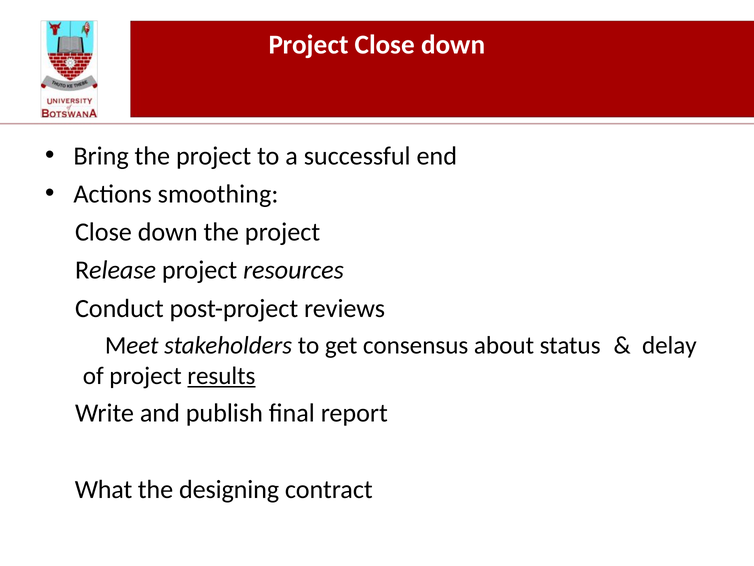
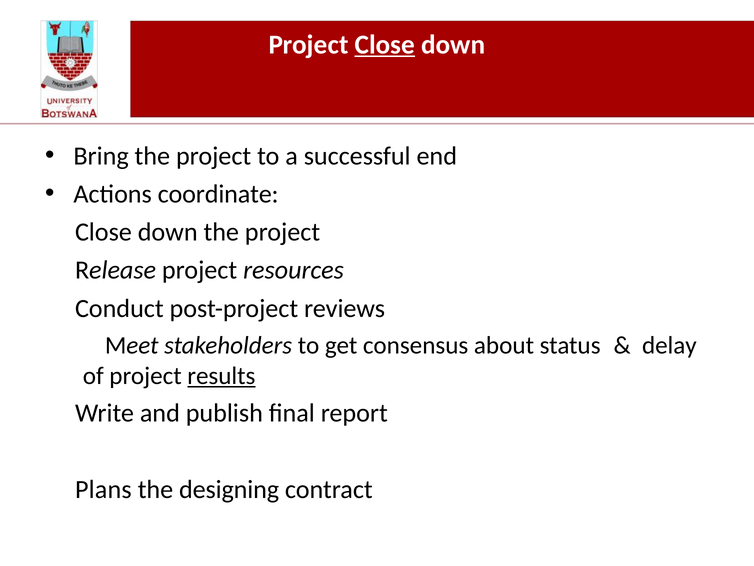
Close at (385, 45) underline: none -> present
smoothing: smoothing -> coordinate
What: What -> Plans
